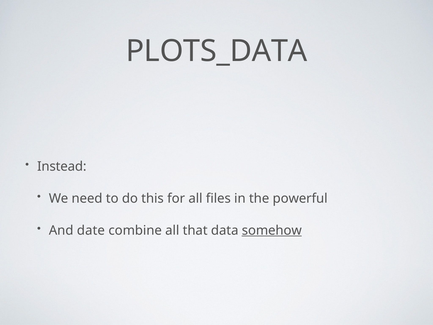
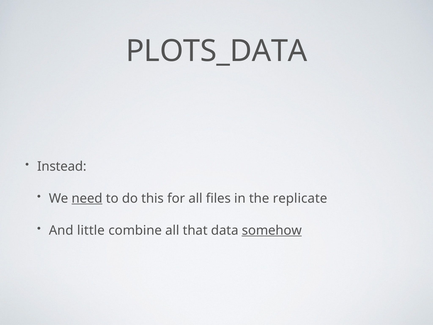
need underline: none -> present
powerful: powerful -> replicate
date: date -> little
